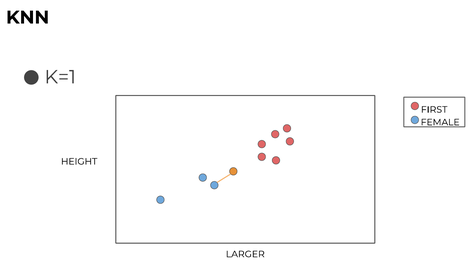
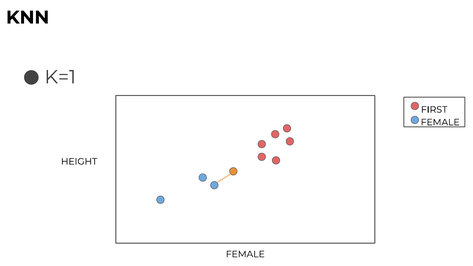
LARGER at (245, 254): LARGER -> FEMALE
